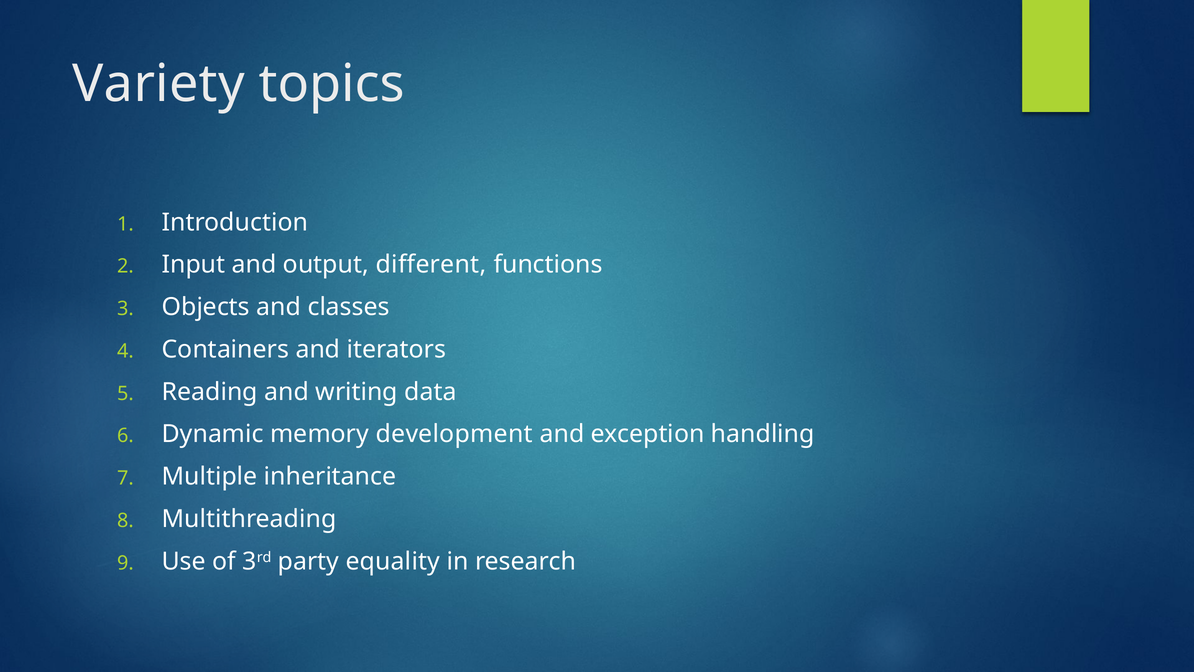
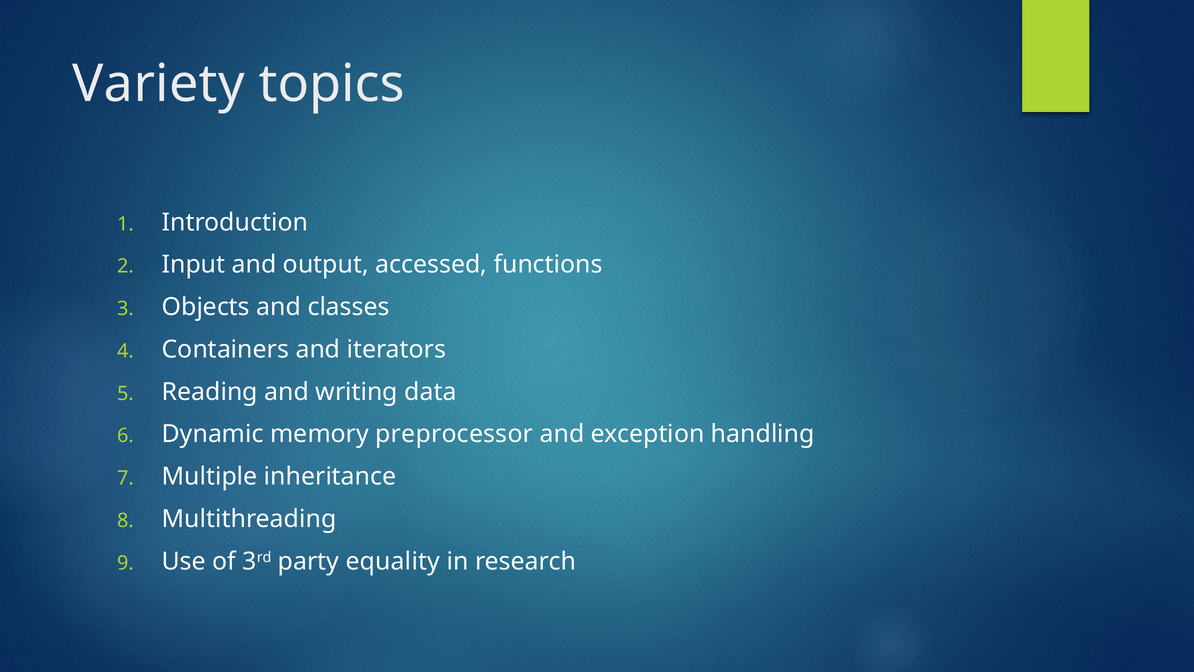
different: different -> accessed
development: development -> preprocessor
